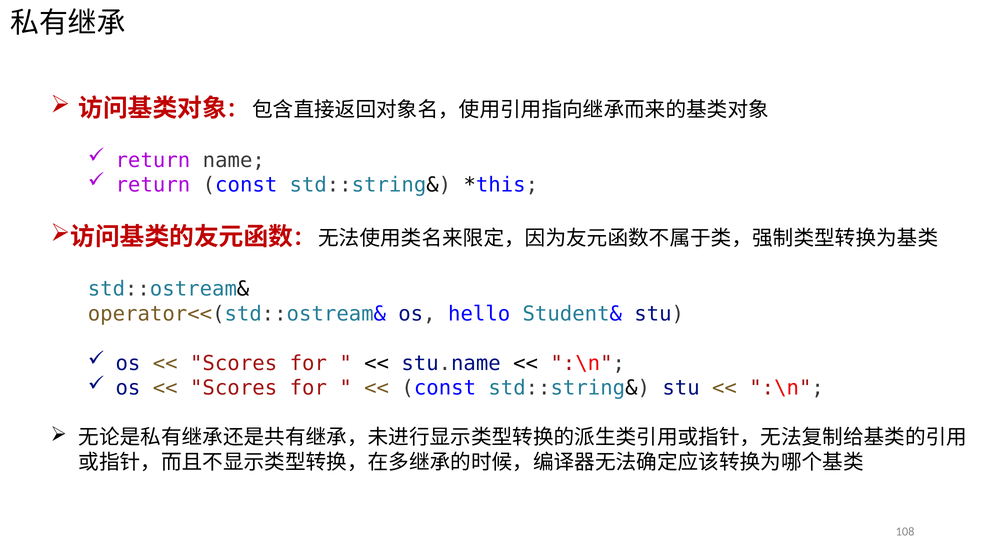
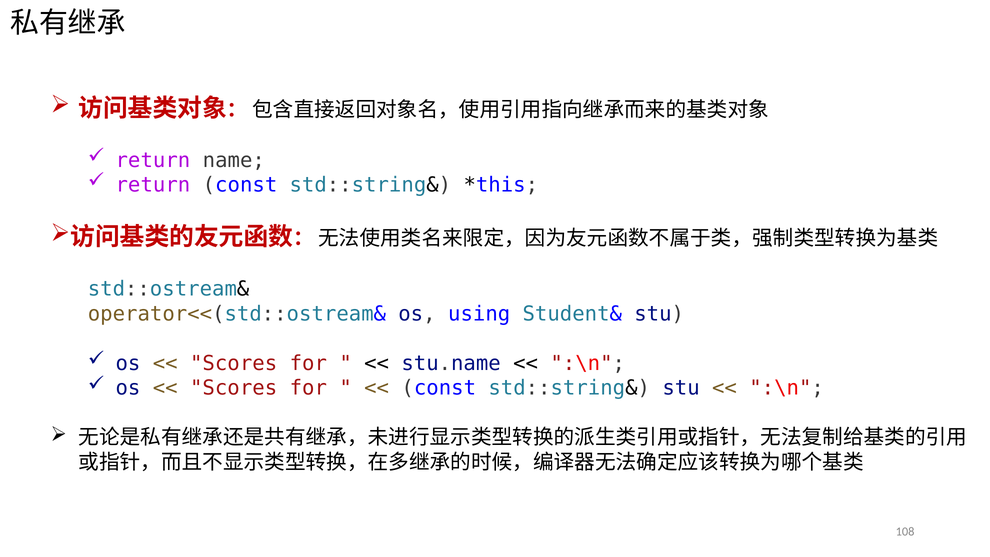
hello: hello -> using
